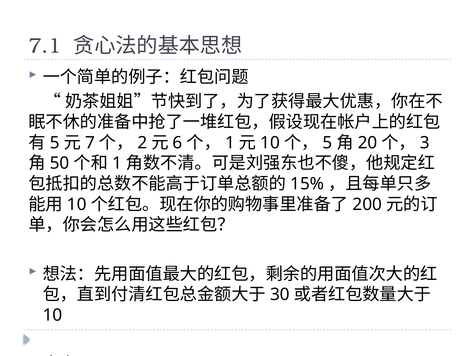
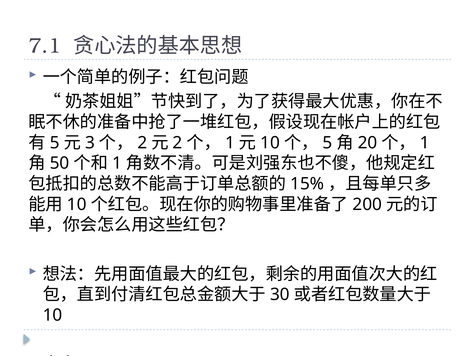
7: 7 -> 3
6 at (178, 143): 6 -> 2
3 at (425, 143): 3 -> 1
